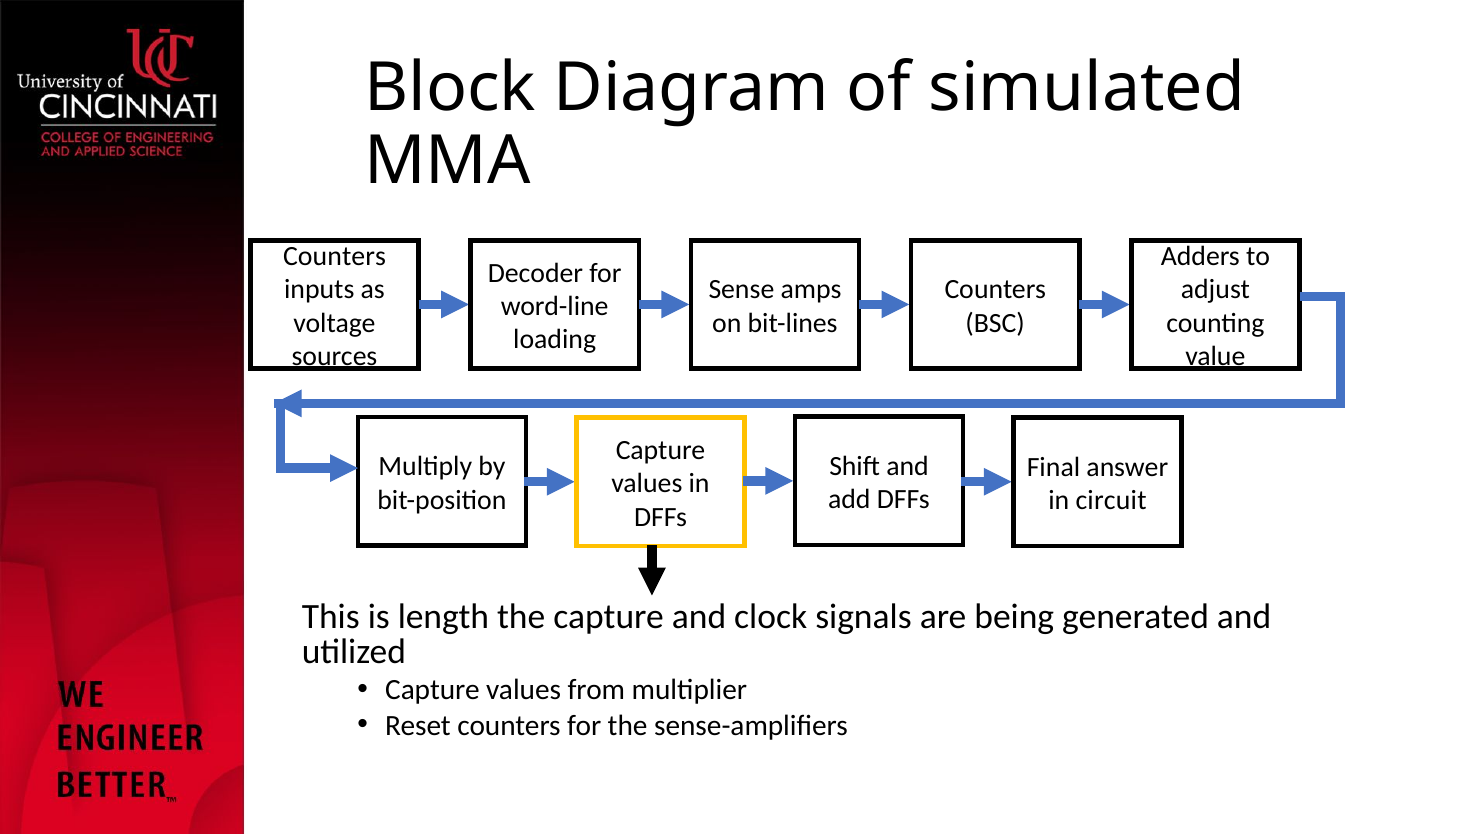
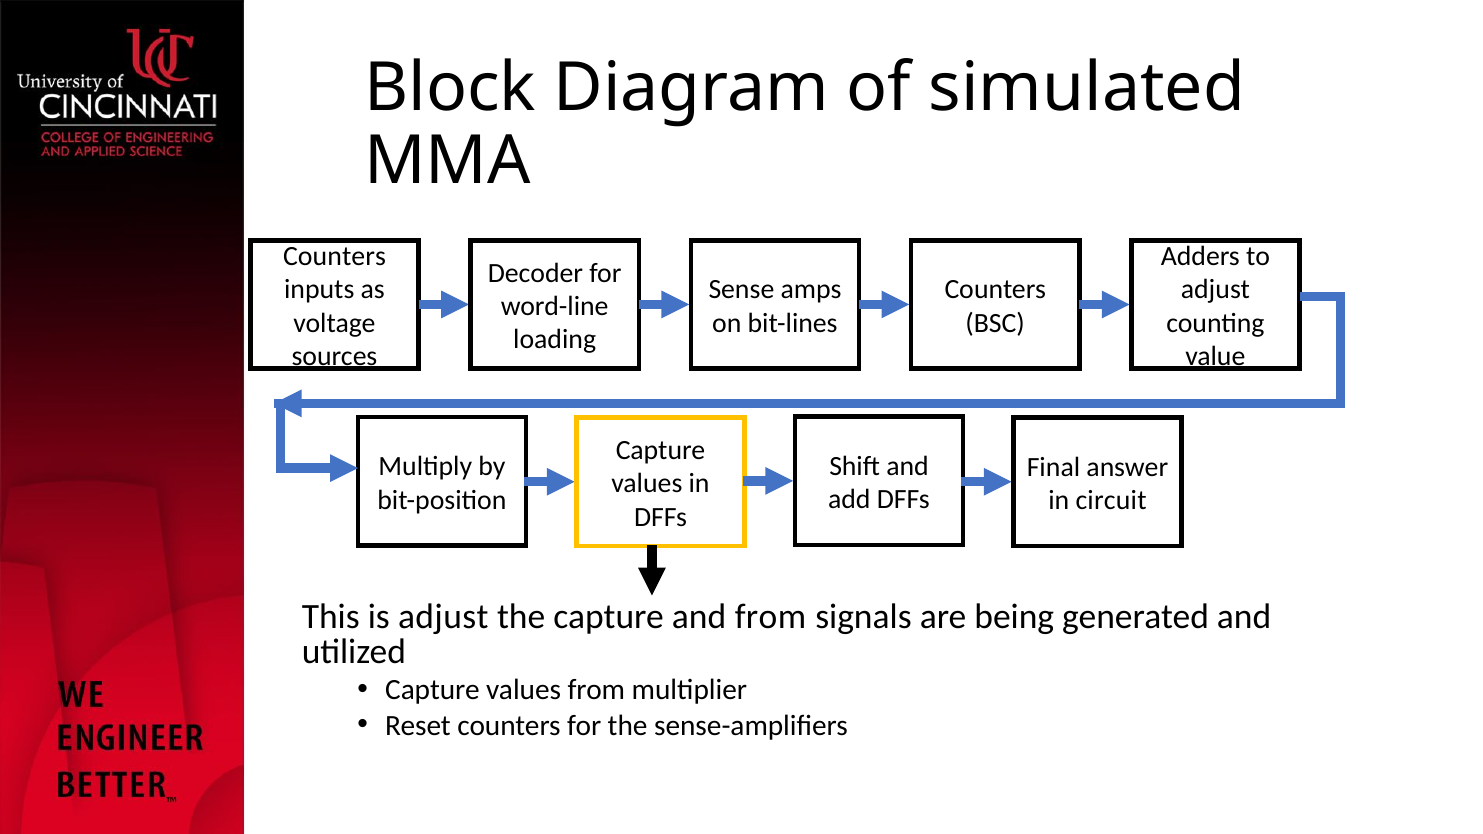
is length: length -> adjust
and clock: clock -> from
